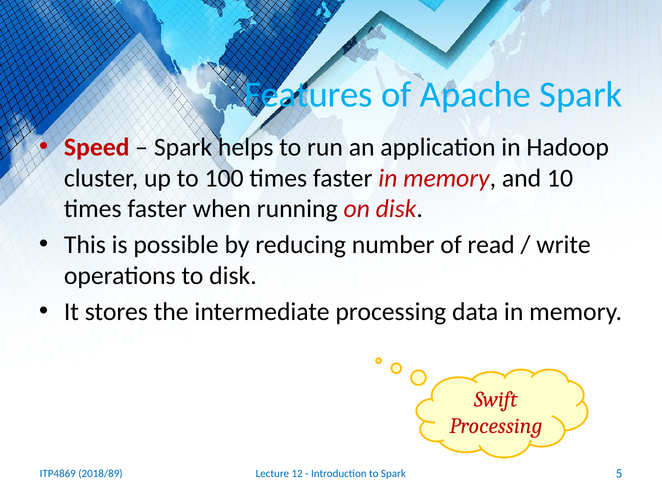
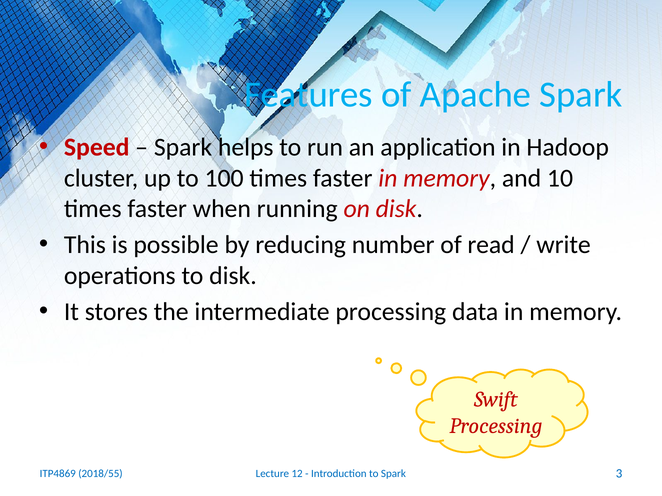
5: 5 -> 3
2018/89: 2018/89 -> 2018/55
